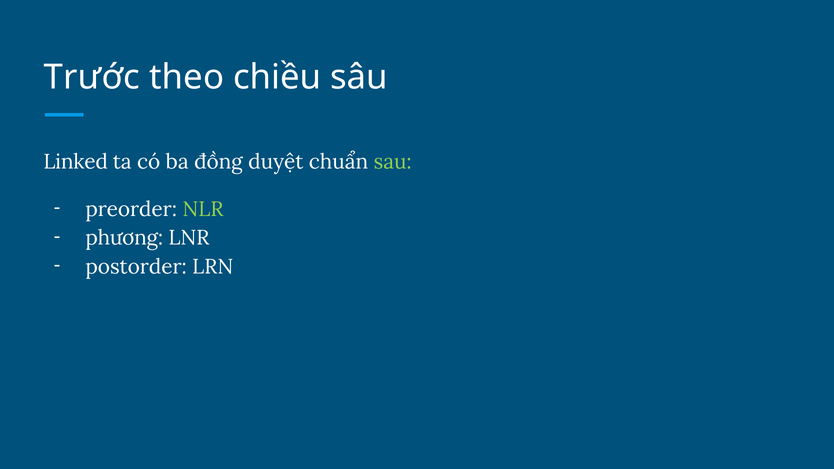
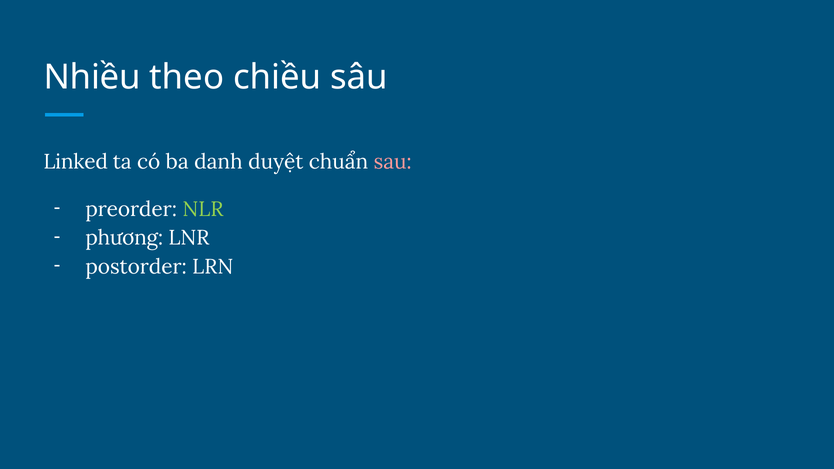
Trước: Trước -> Nhiều
đồng: đồng -> danh
sau colour: light green -> pink
